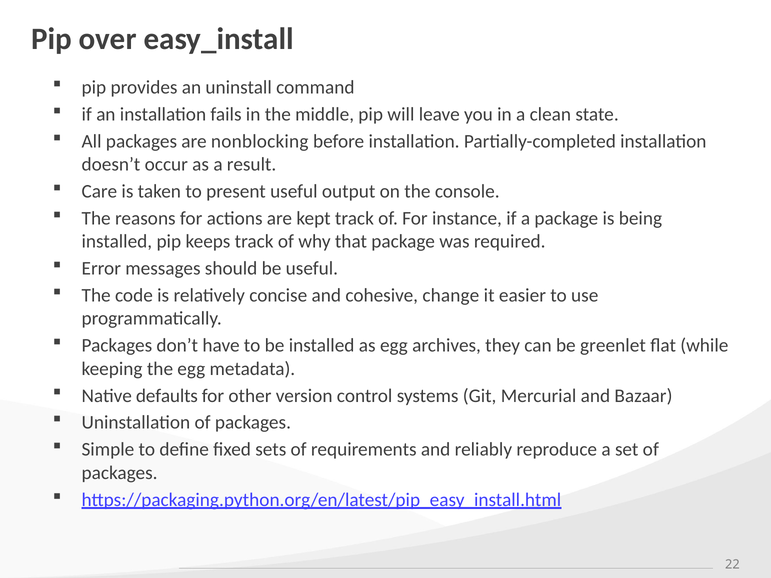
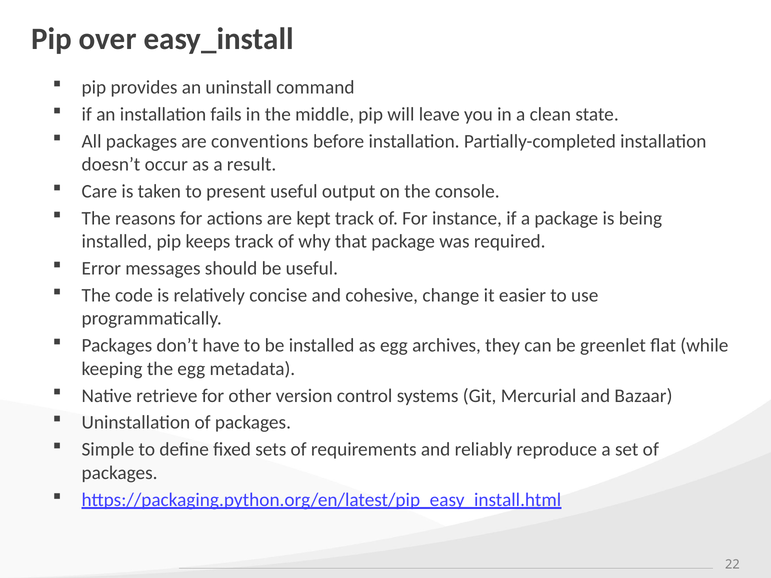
nonblocking: nonblocking -> conventions
defaults: defaults -> retrieve
